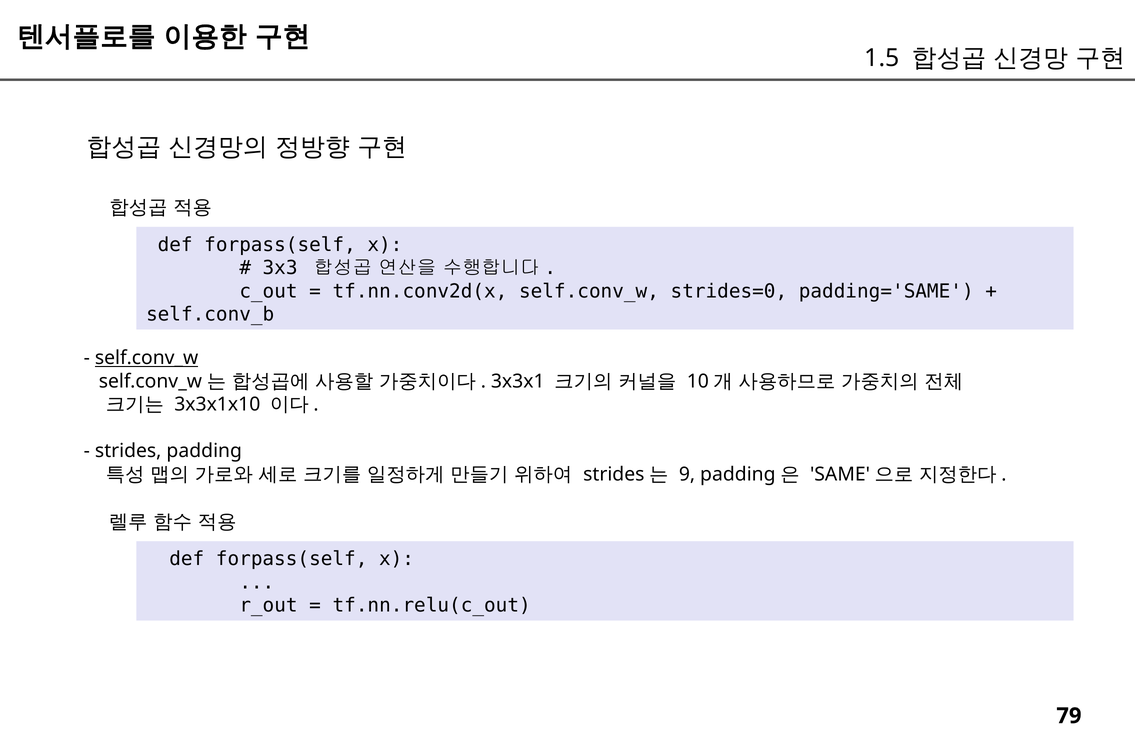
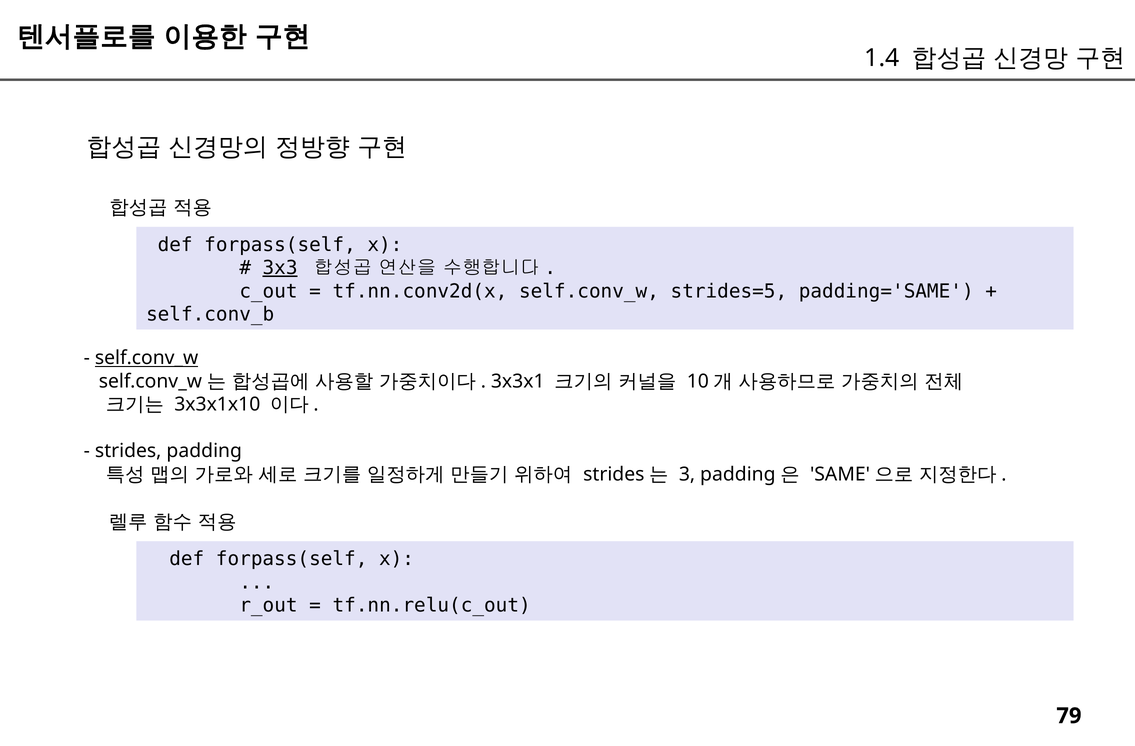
1.5: 1.5 -> 1.4
3x3 underline: none -> present
strides=0: strides=0 -> strides=5
9: 9 -> 3
